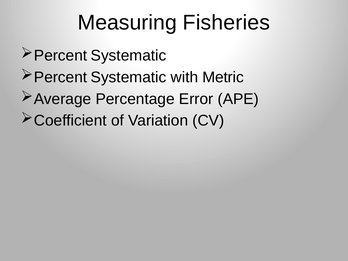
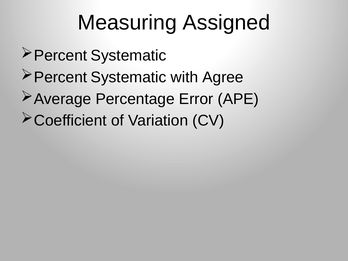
Fisheries: Fisheries -> Assigned
Metric: Metric -> Agree
